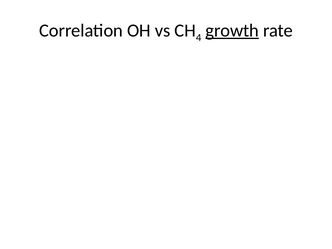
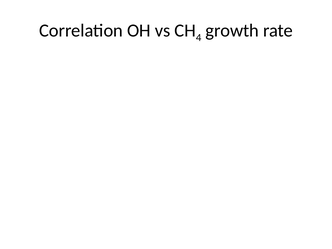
growth underline: present -> none
